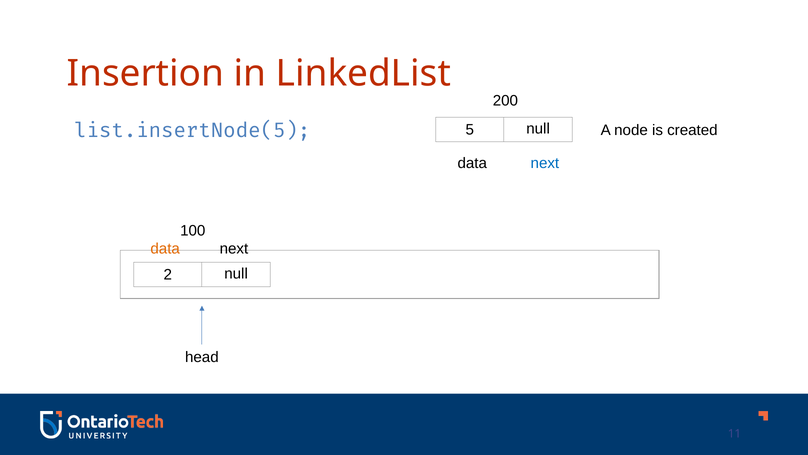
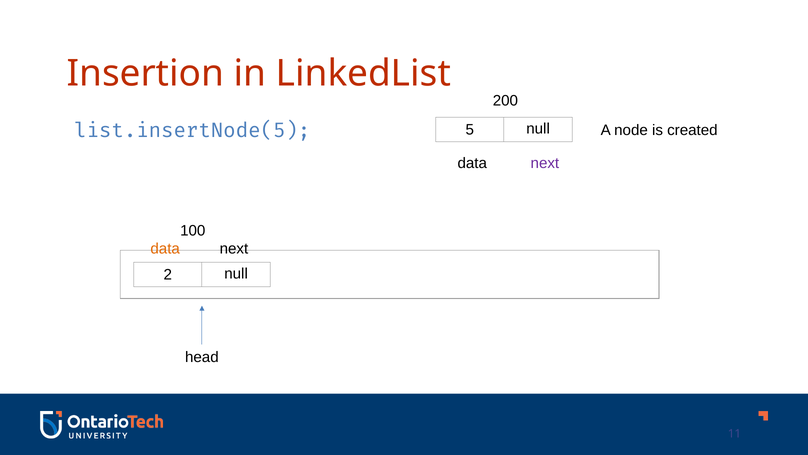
next at (545, 163) colour: blue -> purple
